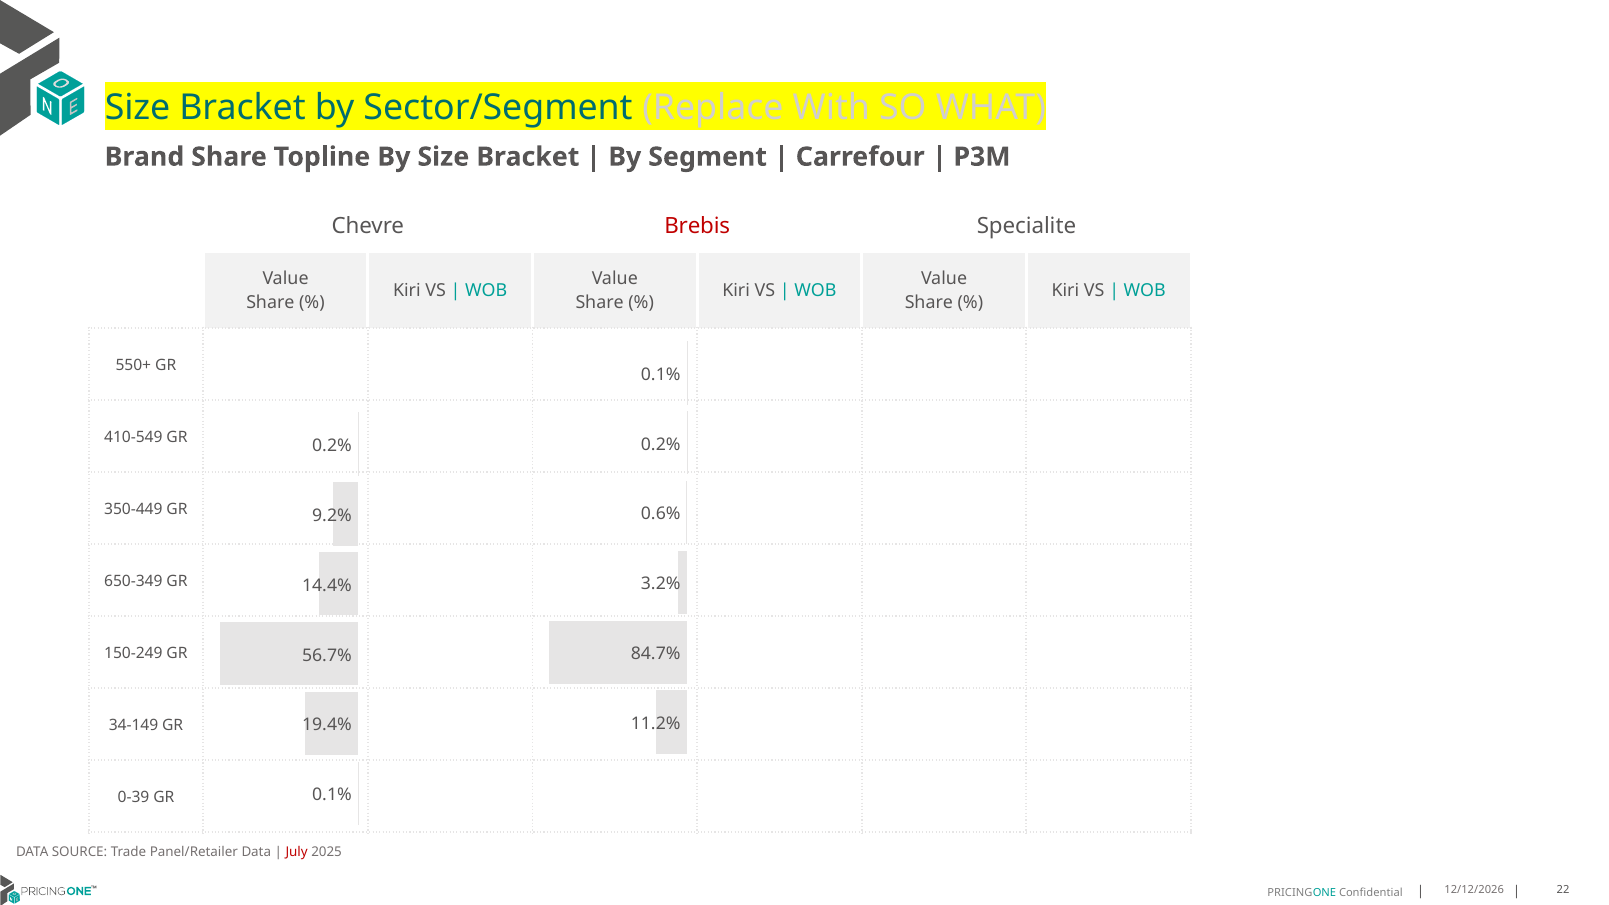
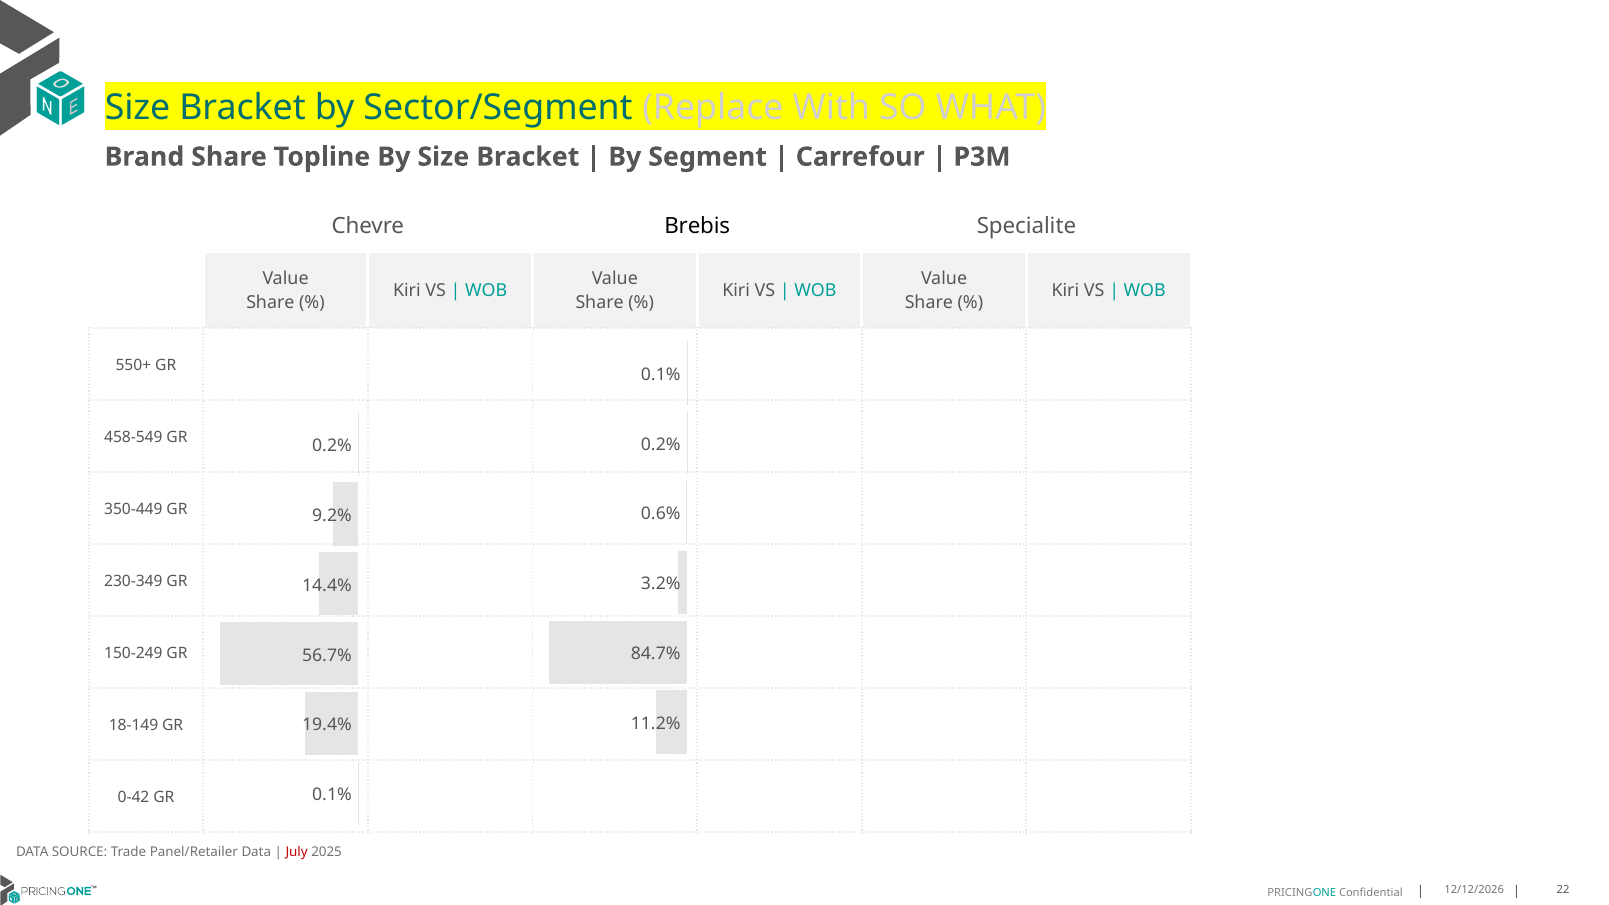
Brebis colour: red -> black
410-549: 410-549 -> 458-549
650-349: 650-349 -> 230-349
34-149: 34-149 -> 18-149
0-39: 0-39 -> 0-42
